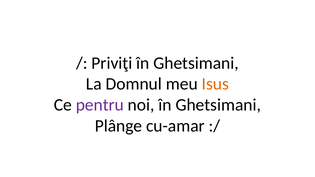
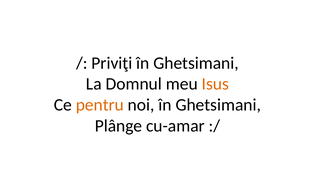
pentru colour: purple -> orange
